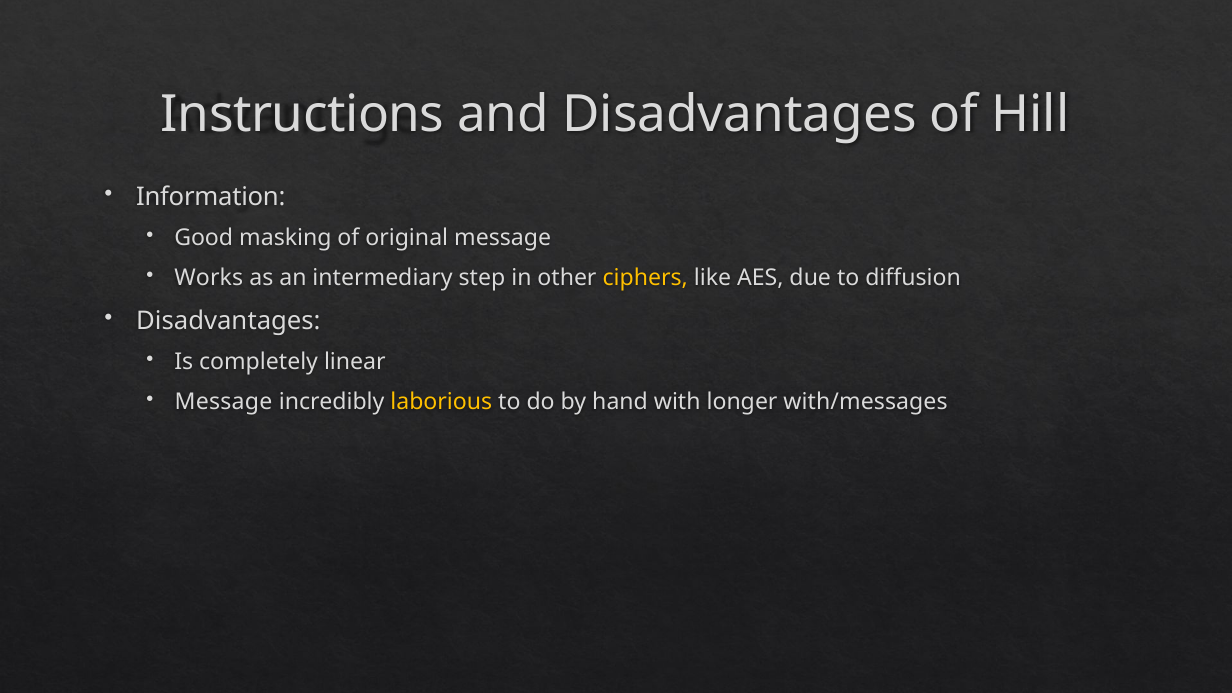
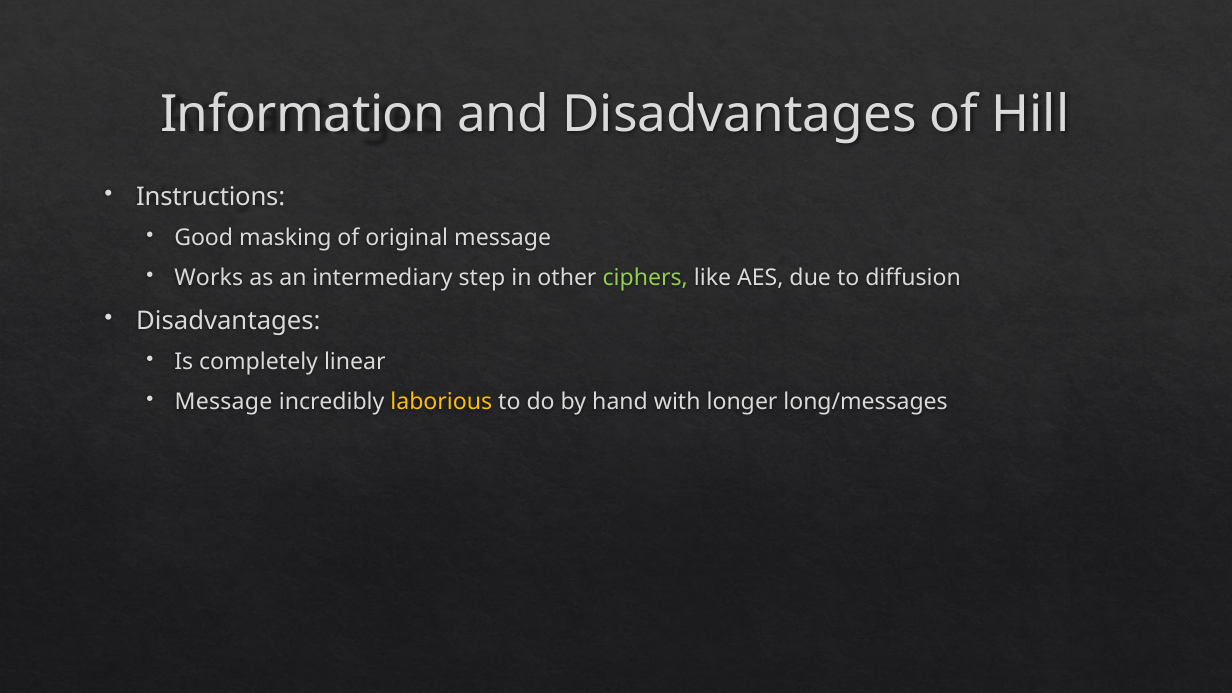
Instructions: Instructions -> Information
Information: Information -> Instructions
ciphers colour: yellow -> light green
with/messages: with/messages -> long/messages
